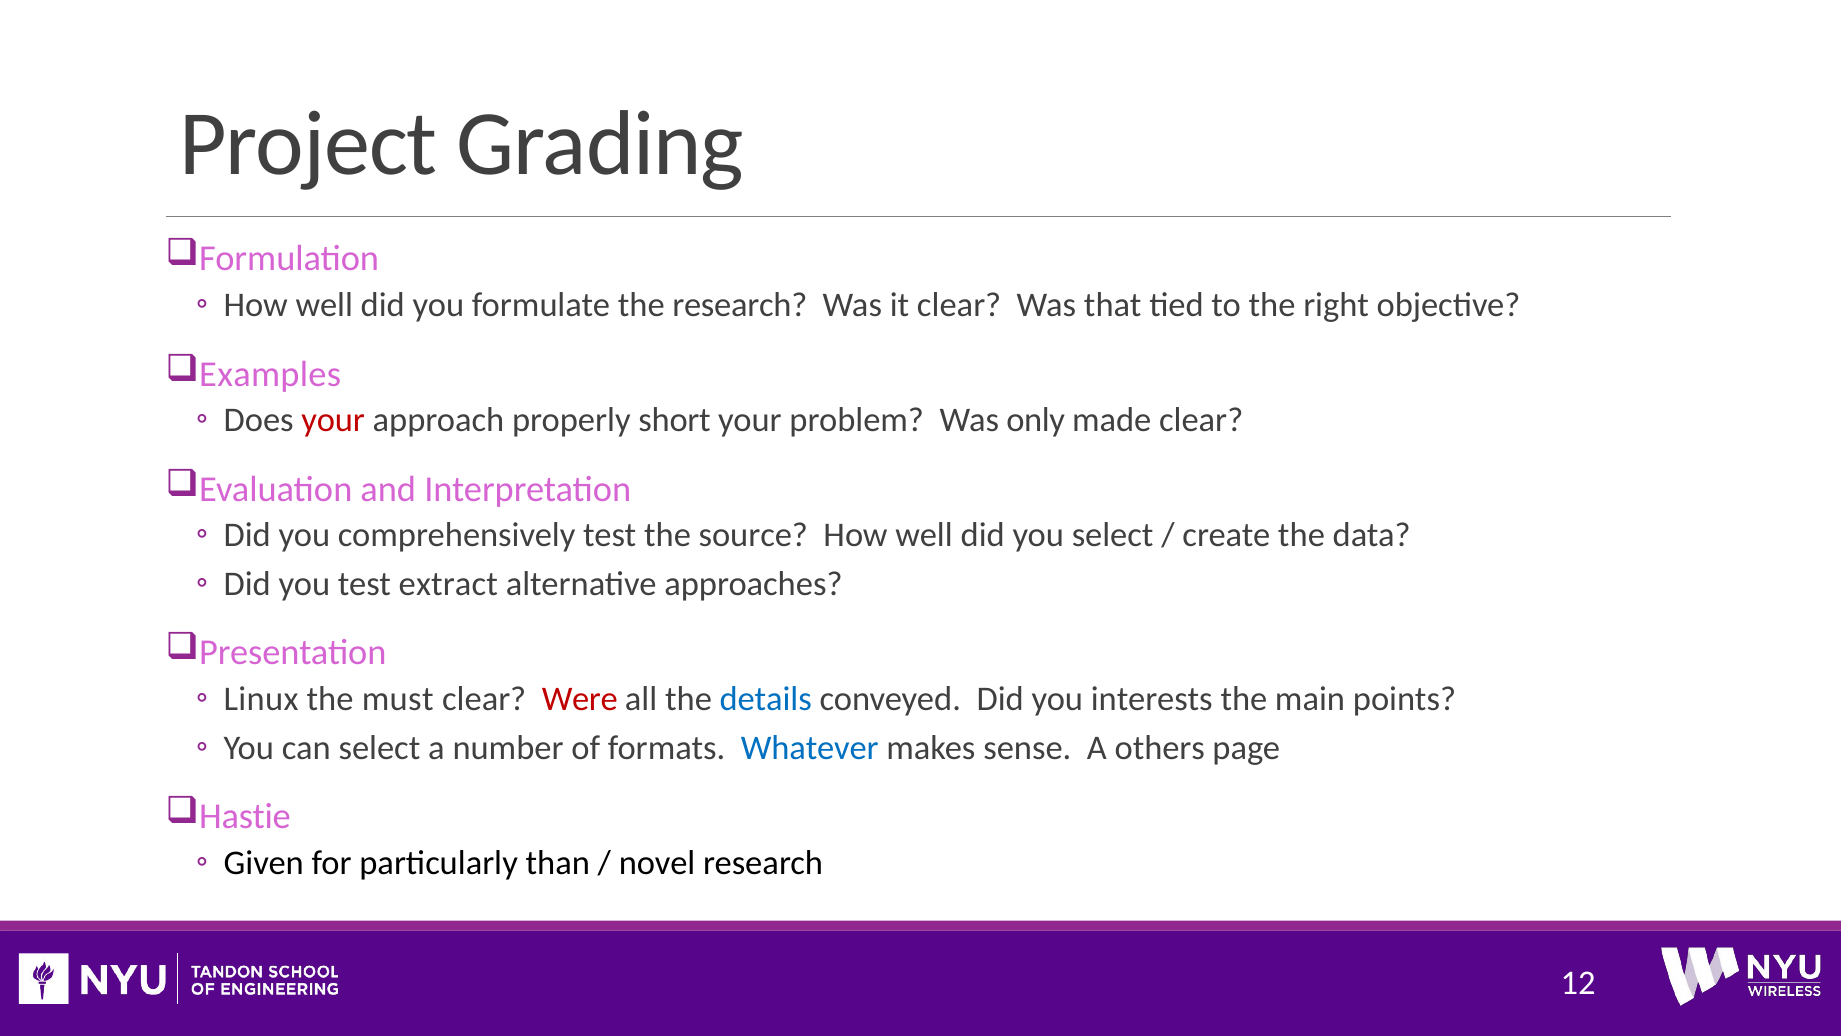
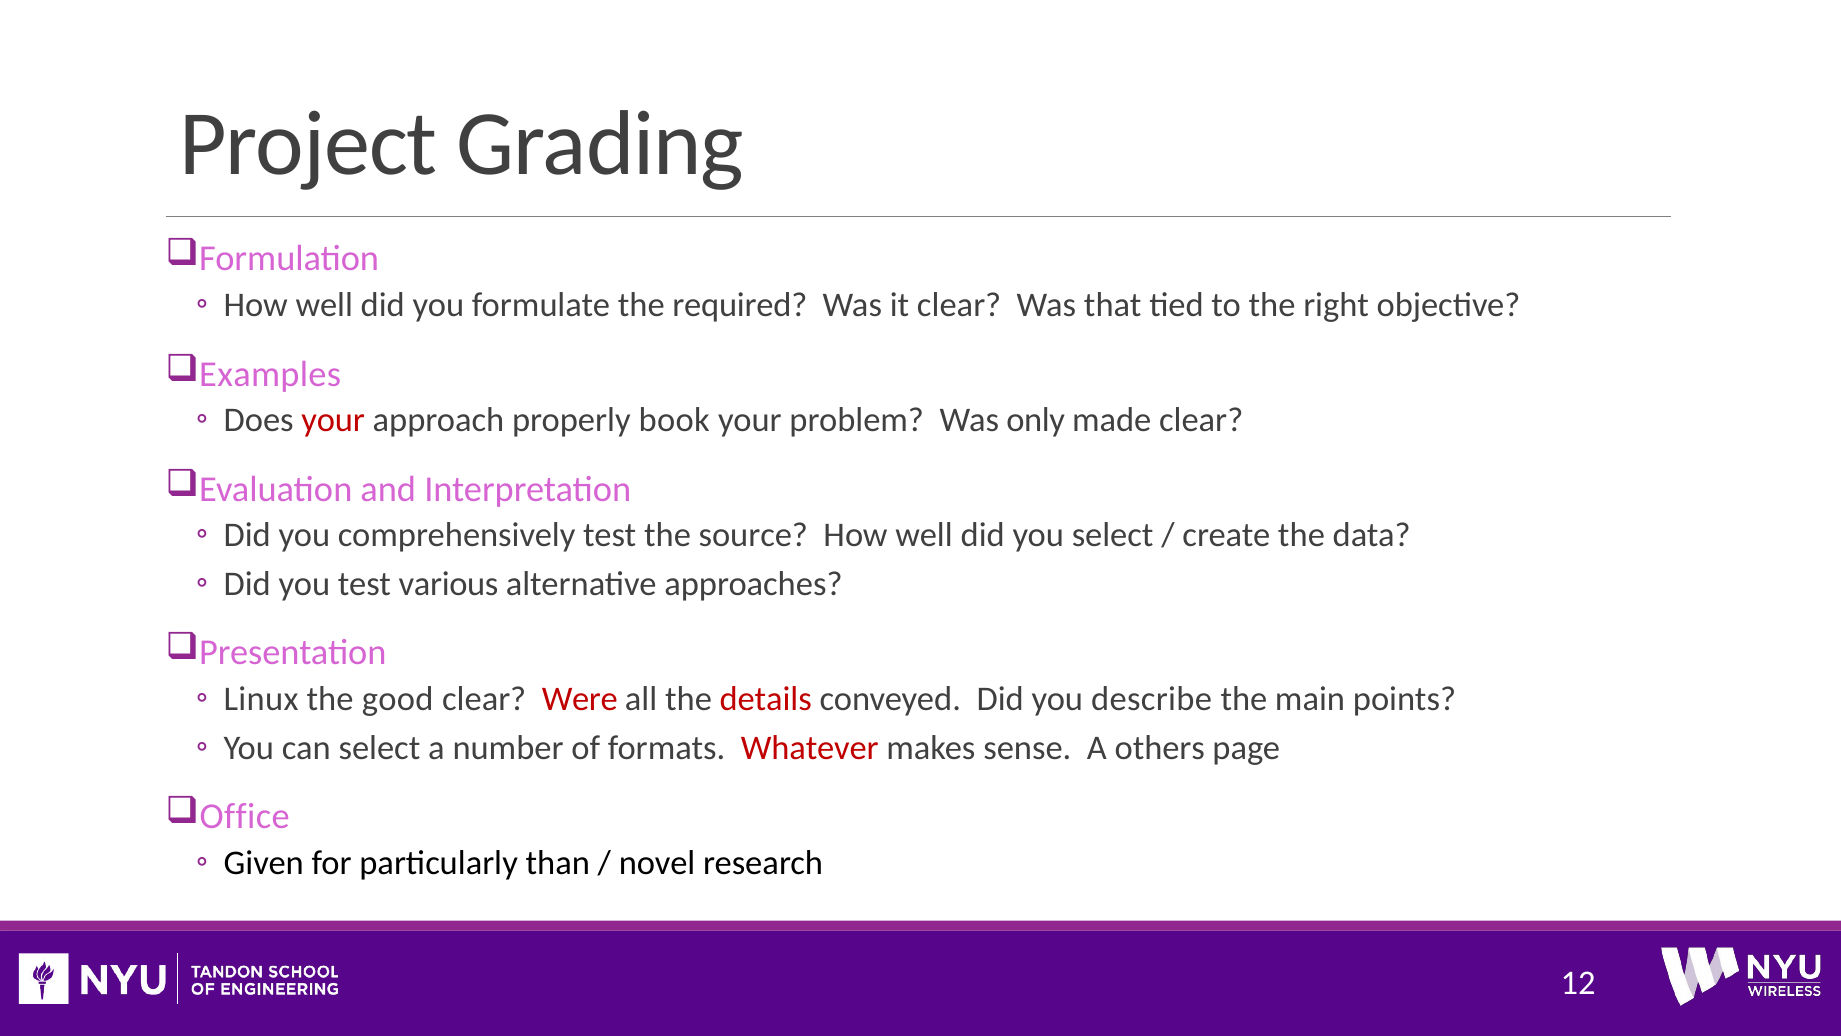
the research: research -> required
short: short -> book
extract: extract -> various
must: must -> good
details colour: blue -> red
interests: interests -> describe
Whatever colour: blue -> red
Hastie: Hastie -> Office
